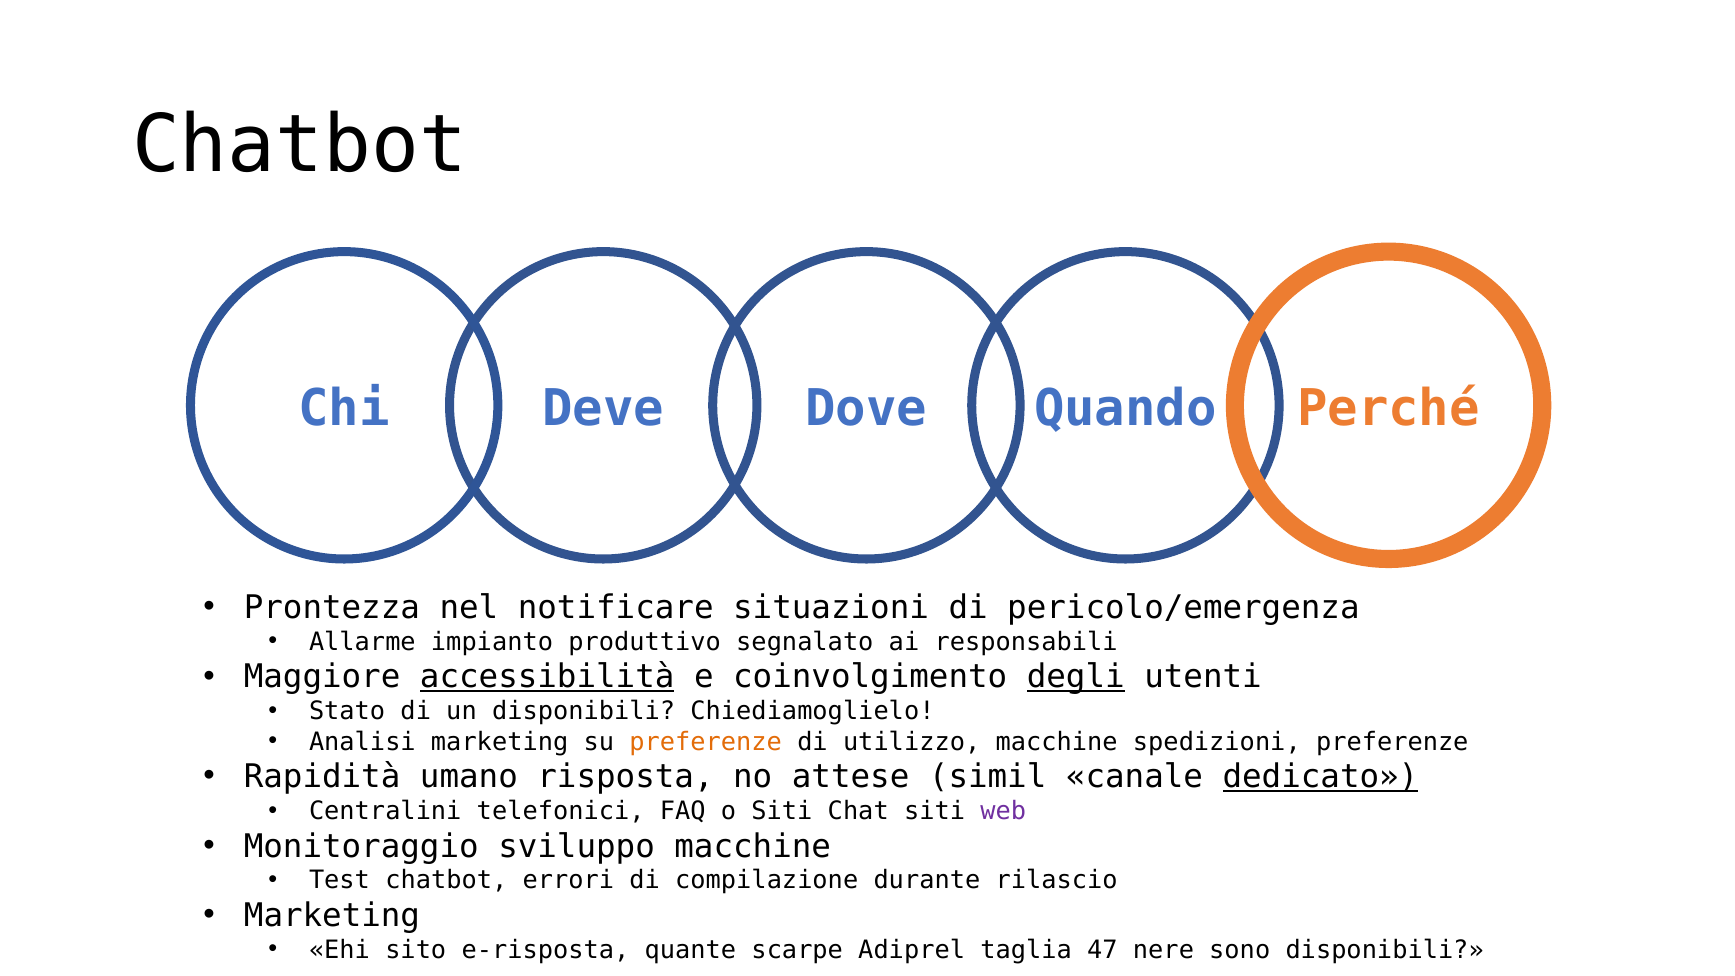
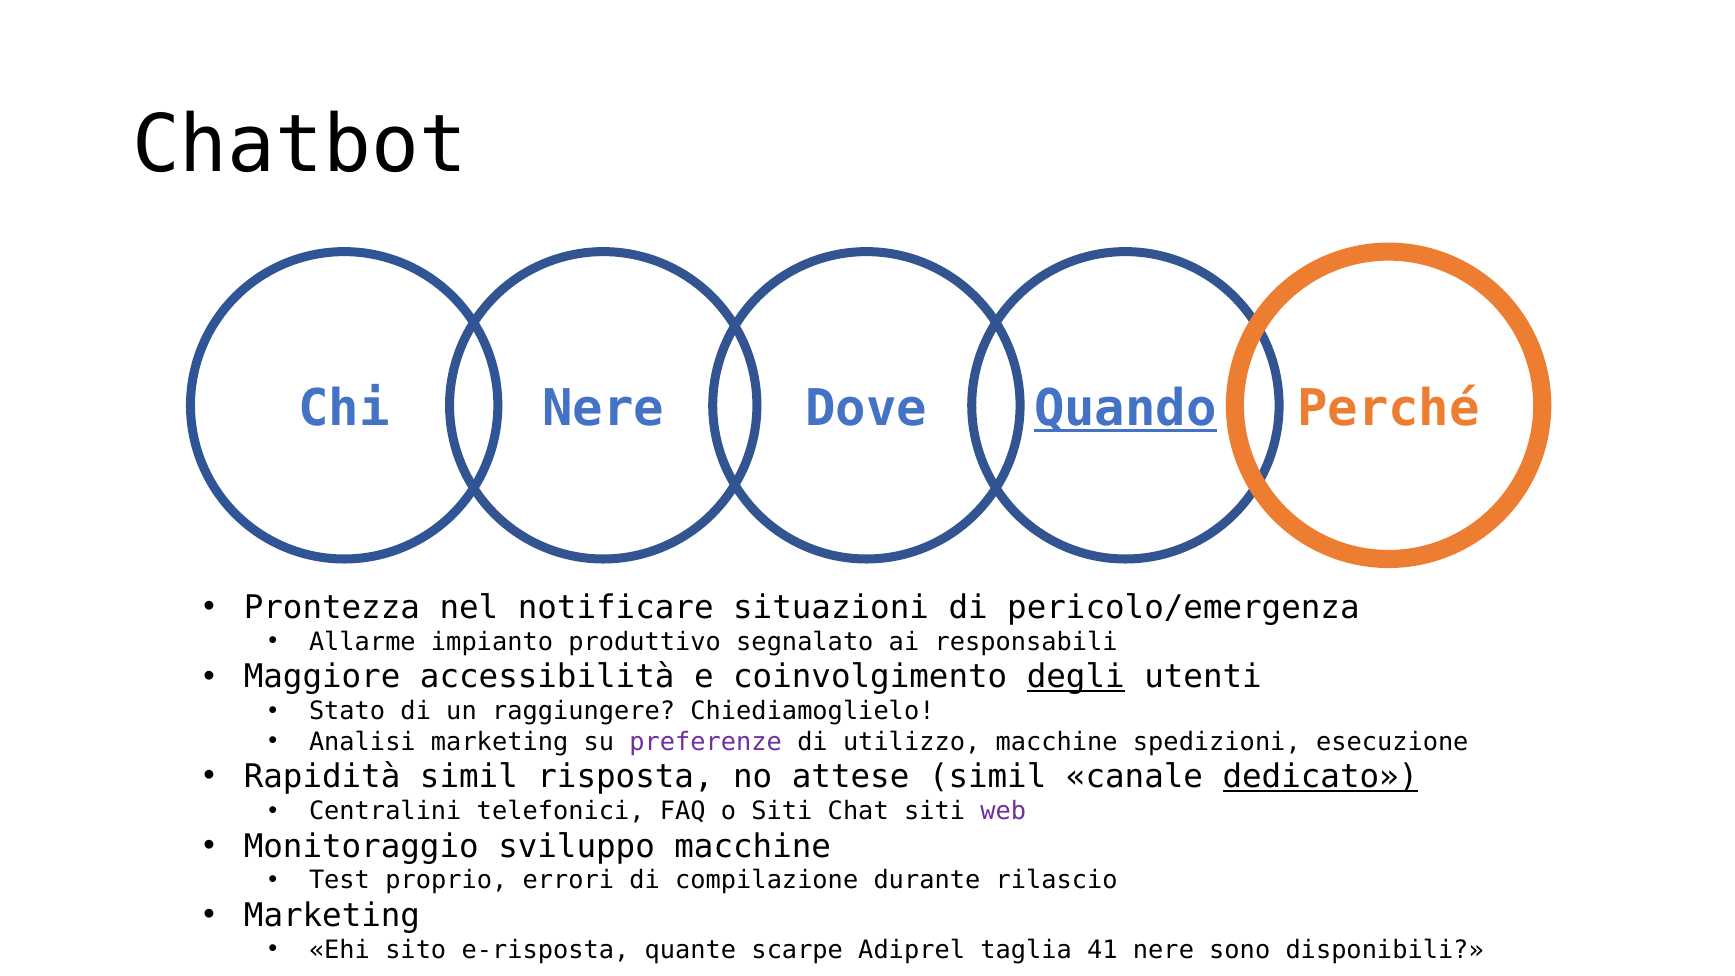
Deve at (603, 409): Deve -> Nere
Quando underline: none -> present
accessibilità underline: present -> none
un disponibili: disponibili -> raggiungere
preferenze at (706, 742) colour: orange -> purple
spedizioni preferenze: preferenze -> esecuzione
Rapidità umano: umano -> simil
Test chatbot: chatbot -> proprio
47: 47 -> 41
